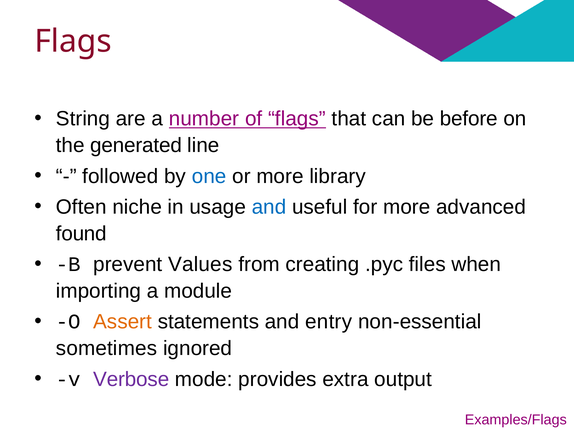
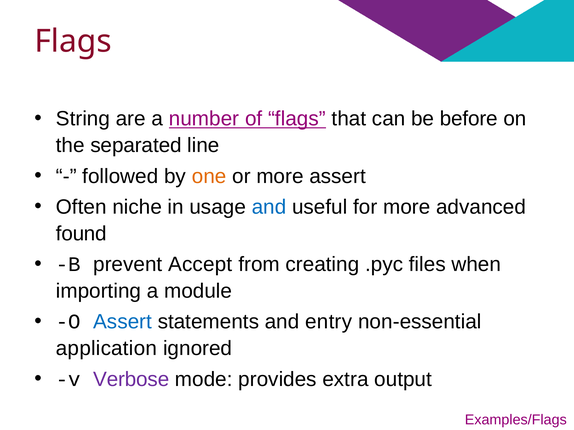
generated: generated -> separated
one colour: blue -> orange
more library: library -> assert
Values: Values -> Accept
Assert at (123, 322) colour: orange -> blue
sometimes: sometimes -> application
